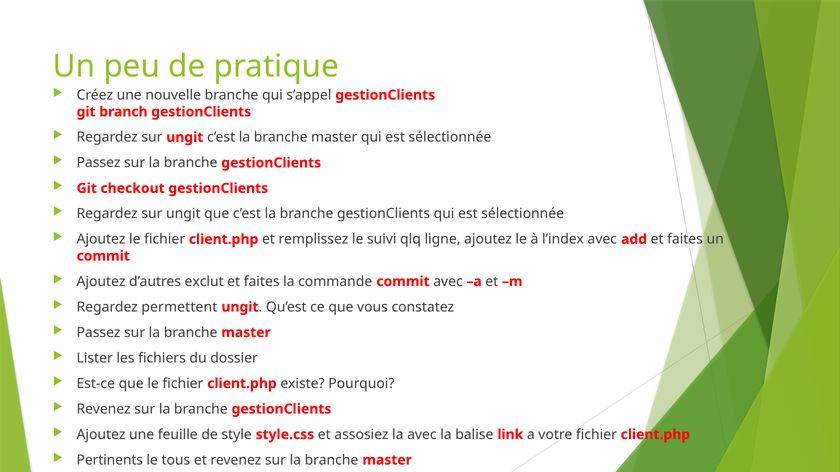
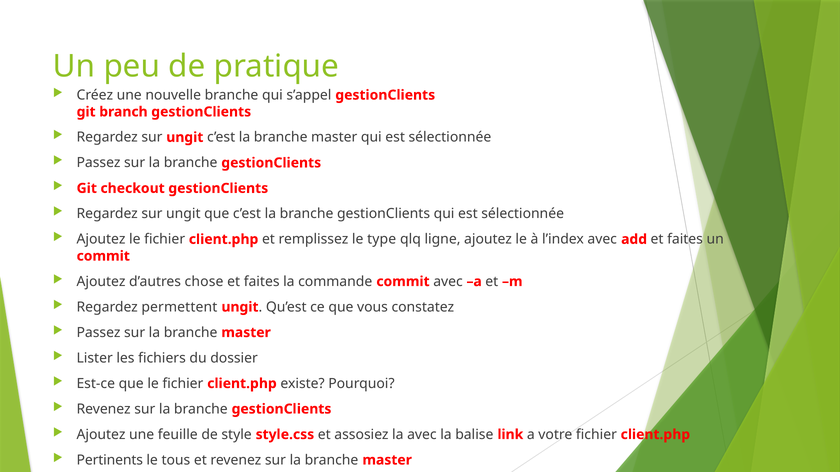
suivi: suivi -> type
exclut: exclut -> chose
